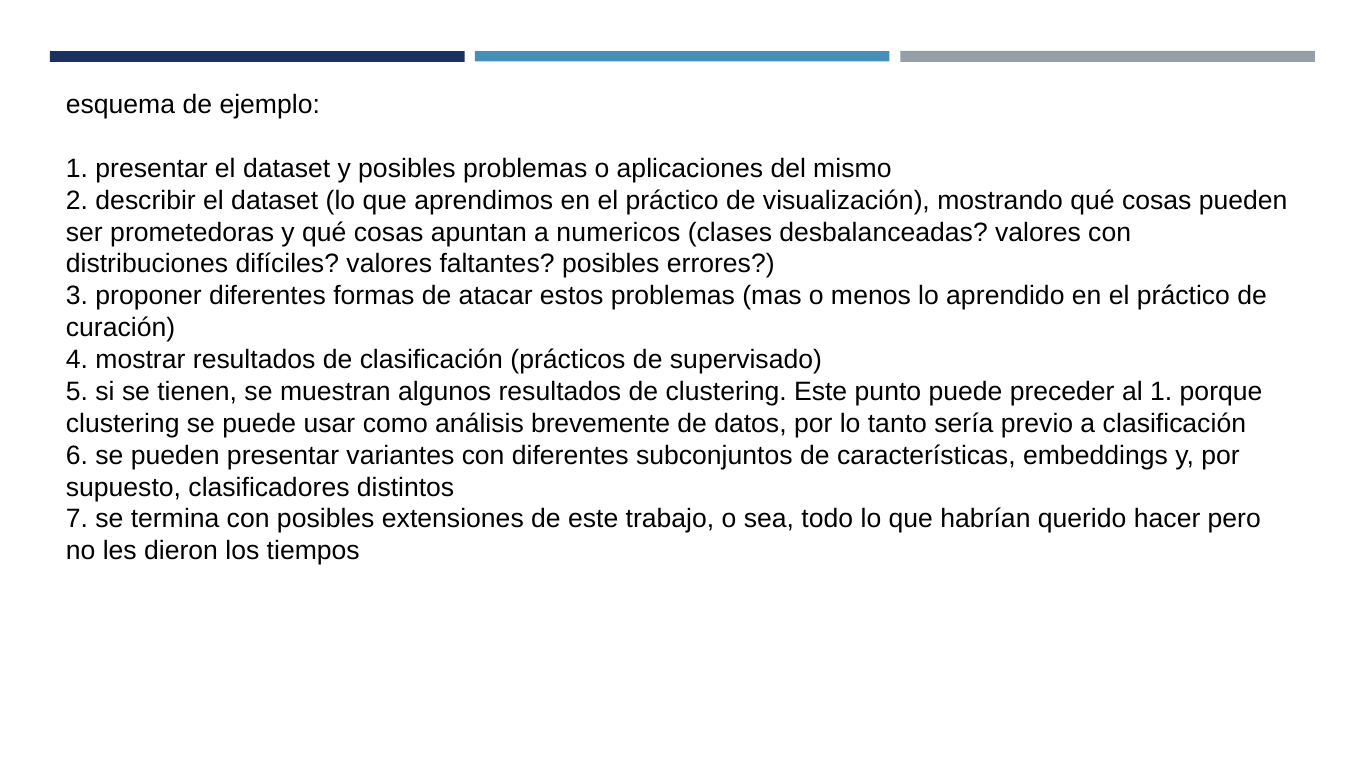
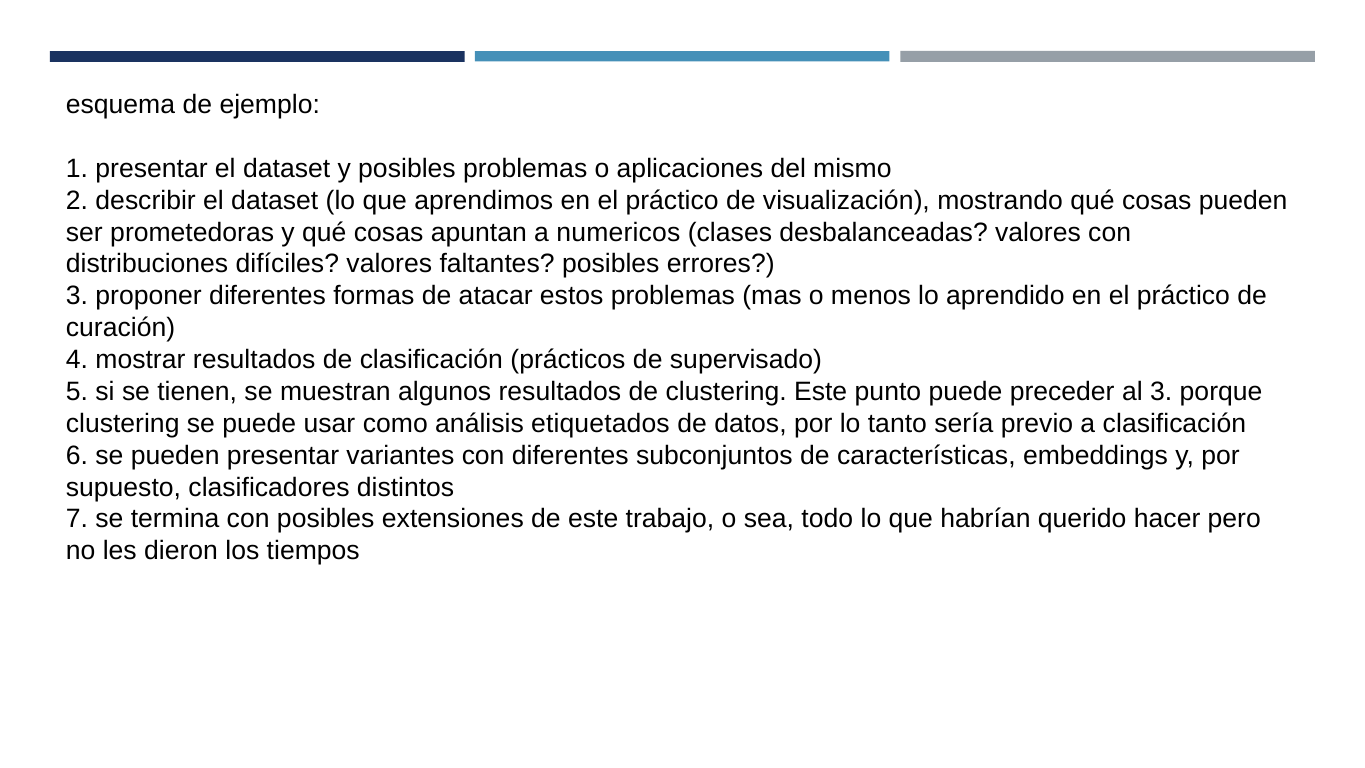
al 1: 1 -> 3
brevemente: brevemente -> etiquetados
